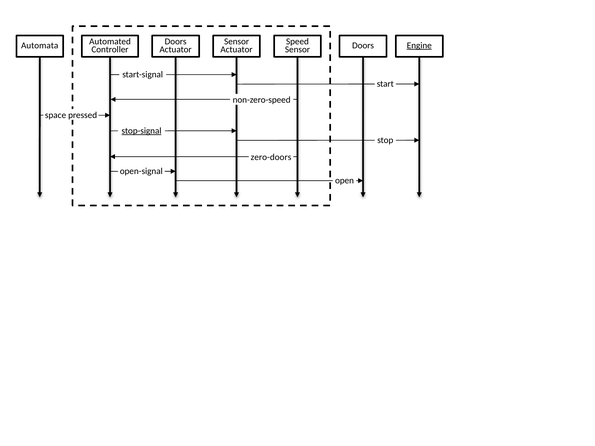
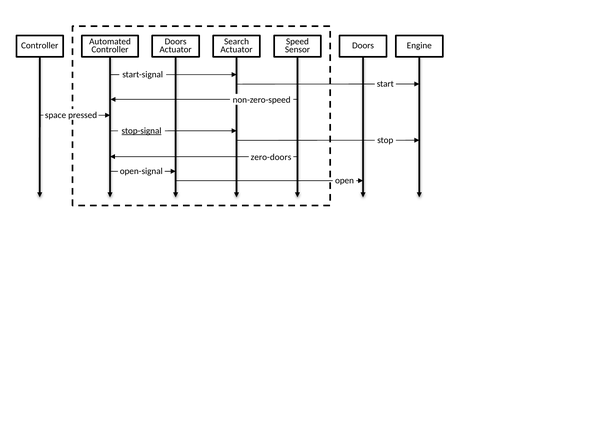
Sensor at (237, 41): Sensor -> Search
Automata at (40, 46): Automata -> Controller
Engine underline: present -> none
